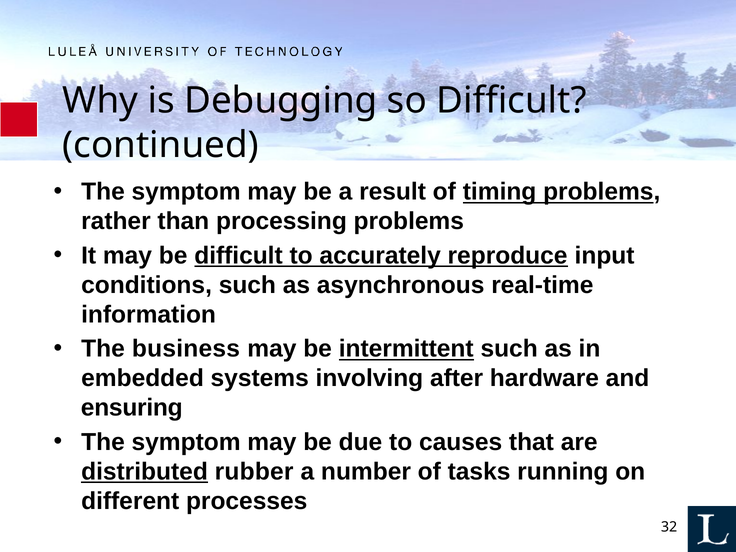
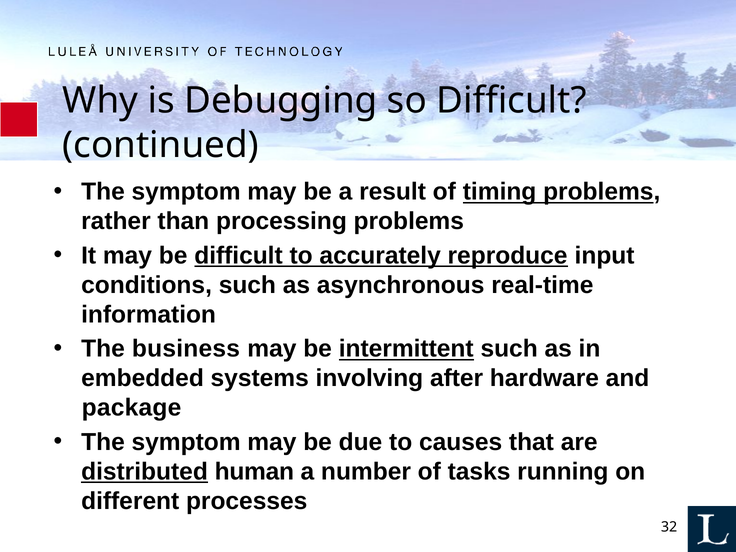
ensuring: ensuring -> package
rubber: rubber -> human
